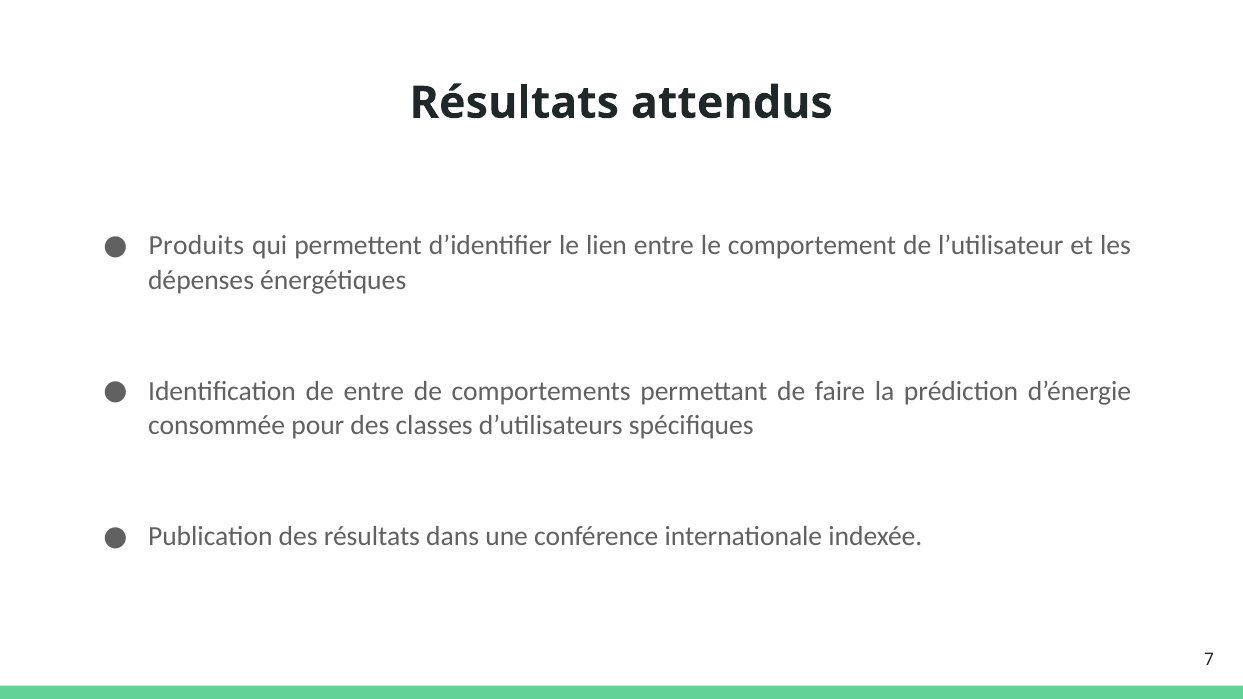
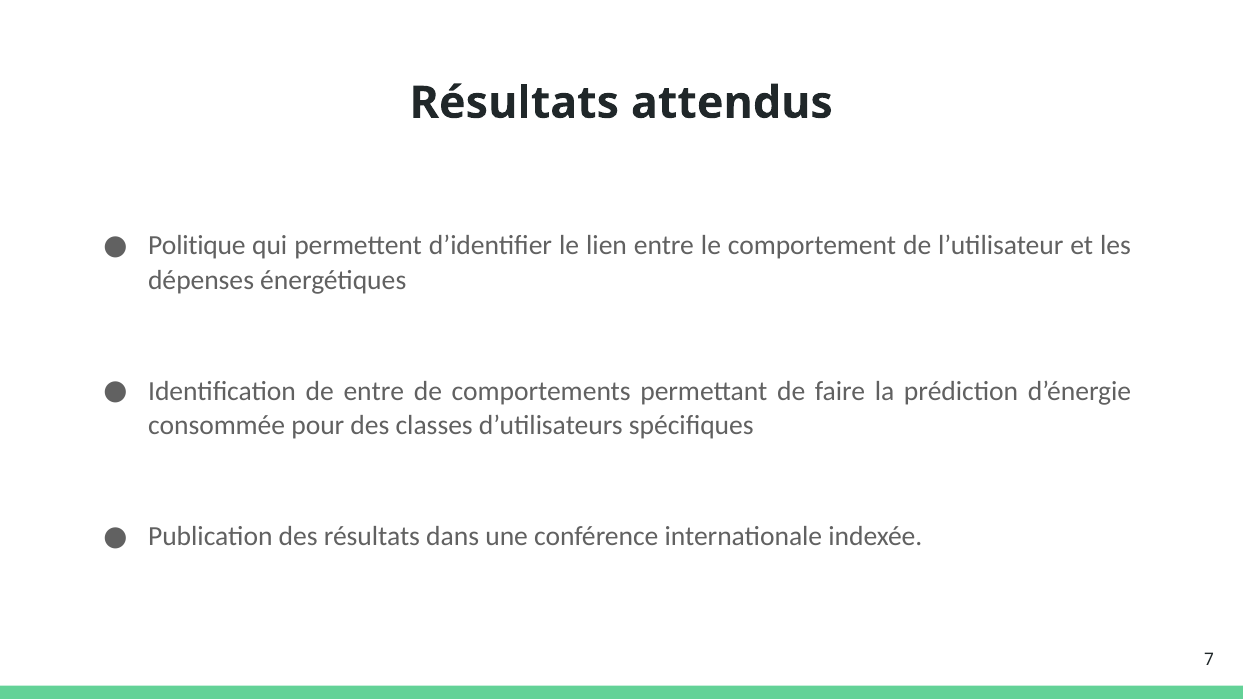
Produits: Produits -> Politique
